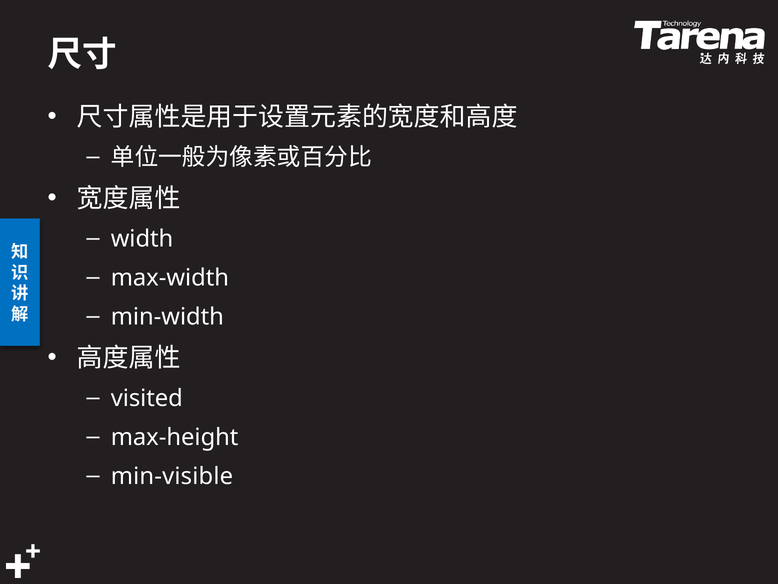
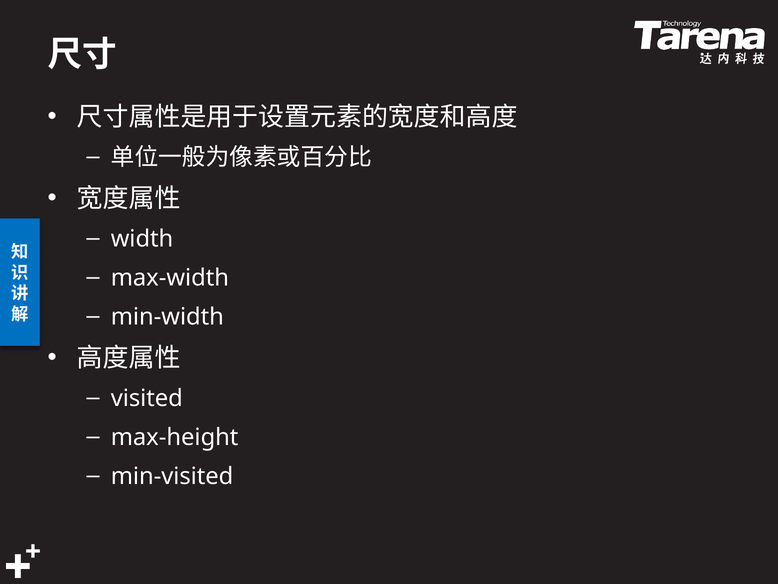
min-visible: min-visible -> min-visited
